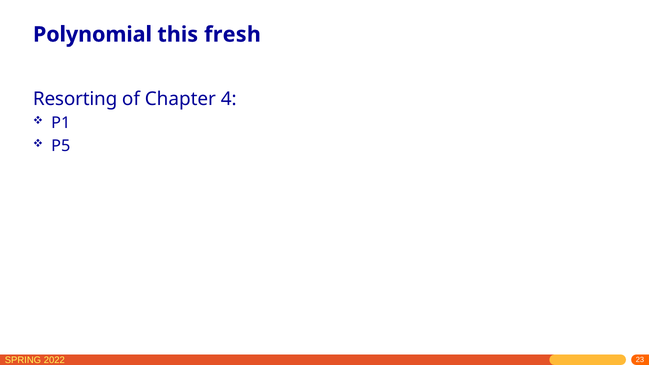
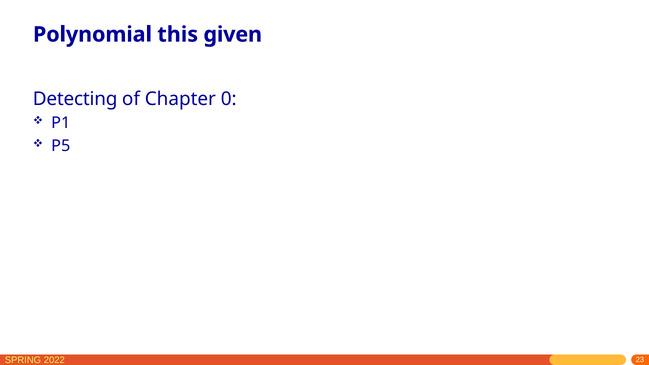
fresh: fresh -> given
Resorting: Resorting -> Detecting
4: 4 -> 0
